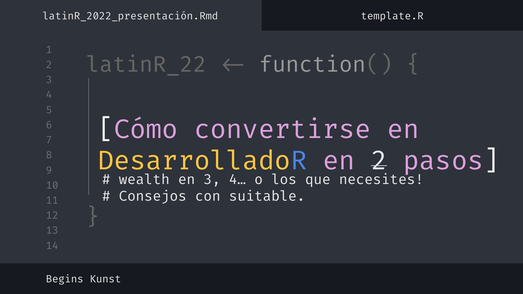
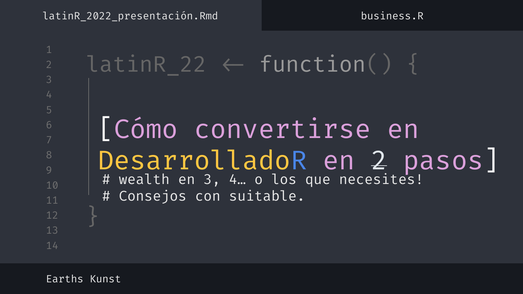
template.R: template.R -> business.R
Begins: Begins -> Earths
